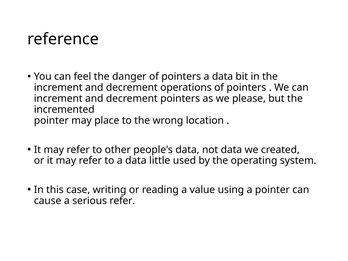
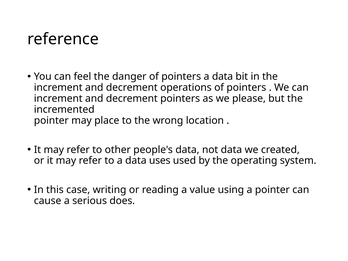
little: little -> uses
serious refer: refer -> does
